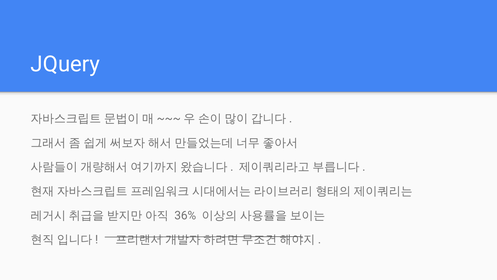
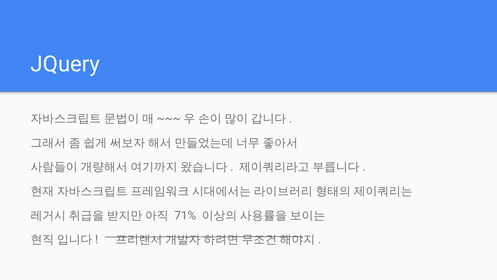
36%: 36% -> 71%
